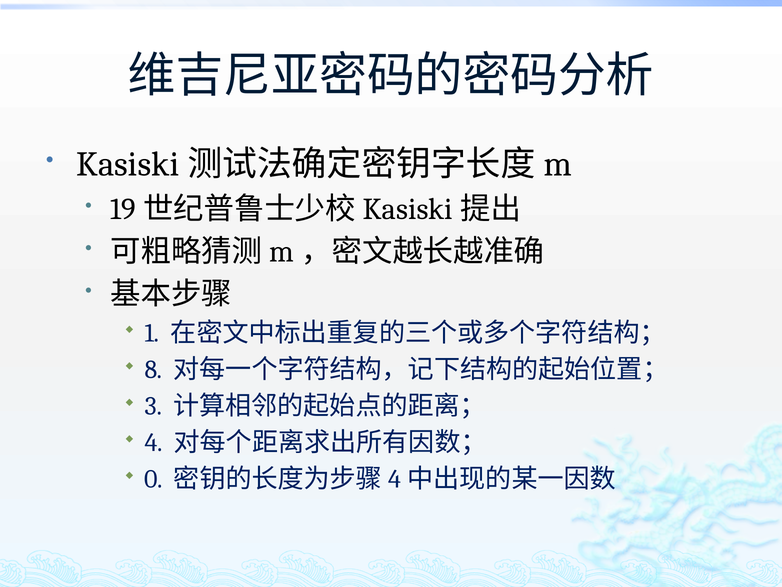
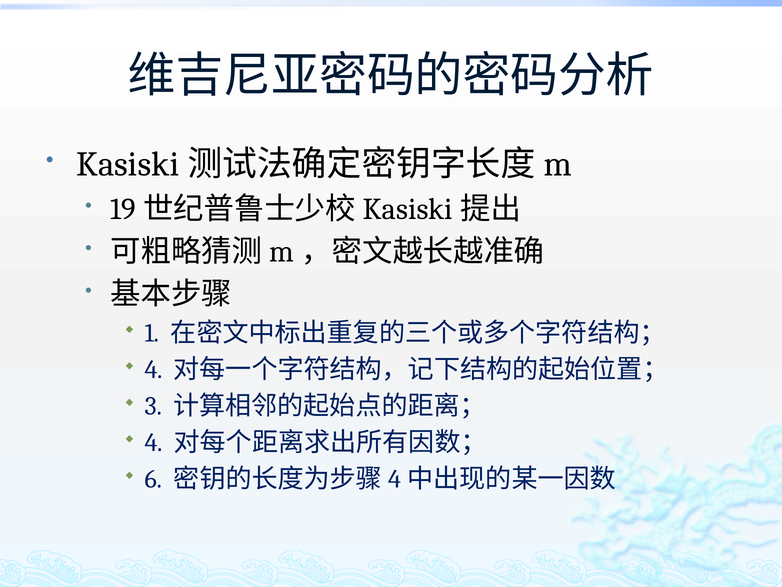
8 at (153, 369): 8 -> 4
0: 0 -> 6
